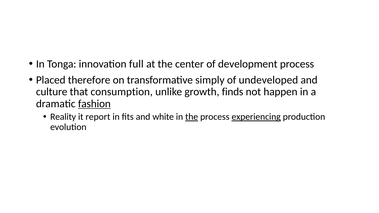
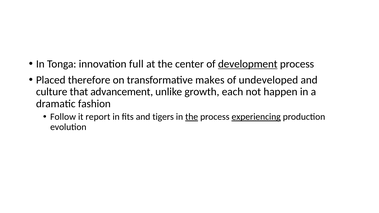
development underline: none -> present
simply: simply -> makes
consumption: consumption -> advancement
finds: finds -> each
fashion underline: present -> none
Reality: Reality -> Follow
white: white -> tigers
